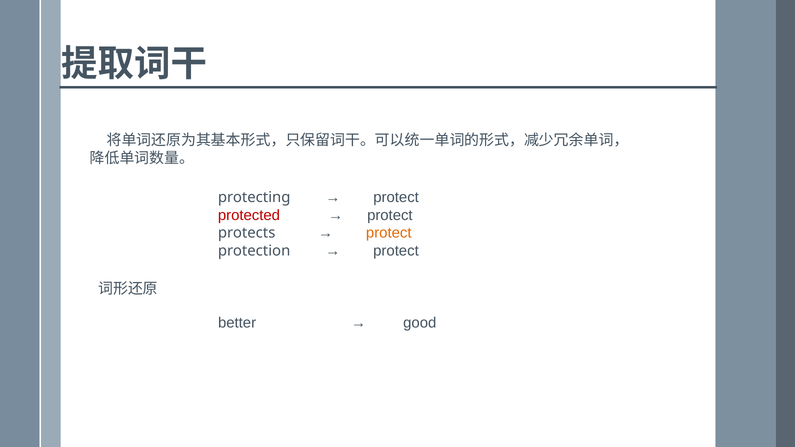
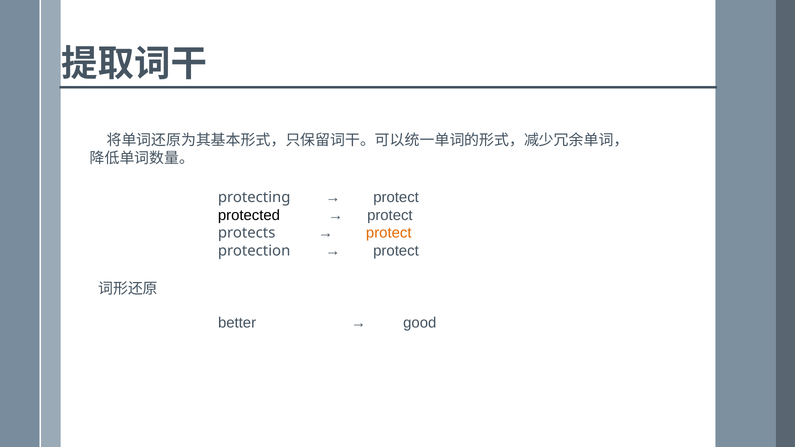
protected colour: red -> black
